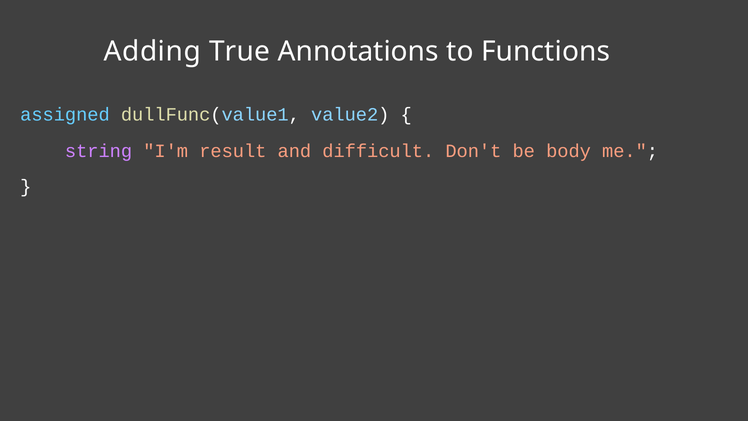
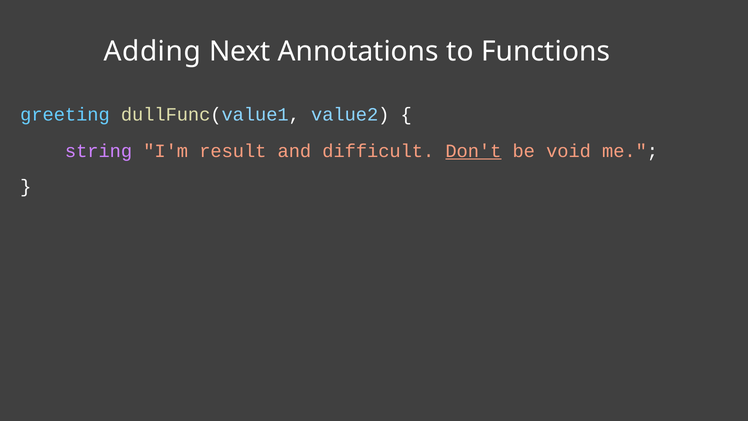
True: True -> Next
assigned: assigned -> greeting
Don't underline: none -> present
body: body -> void
